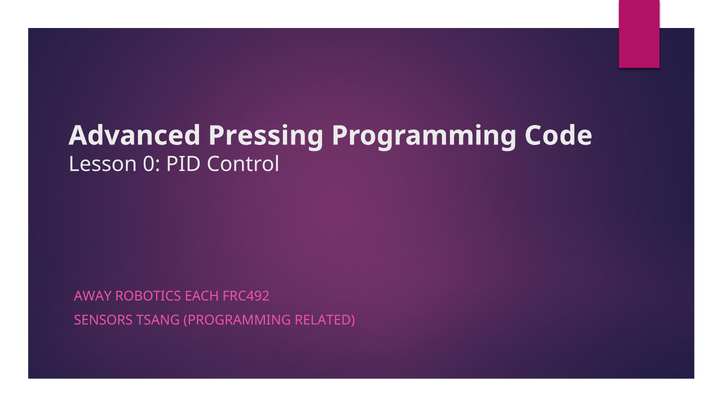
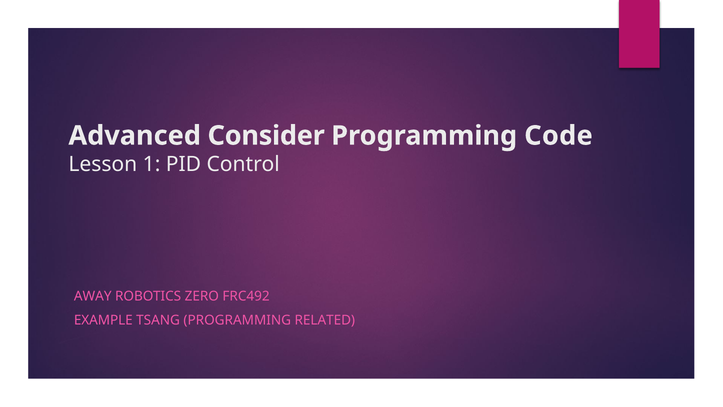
Pressing: Pressing -> Consider
0: 0 -> 1
EACH: EACH -> ZERO
SENSORS: SENSORS -> EXAMPLE
